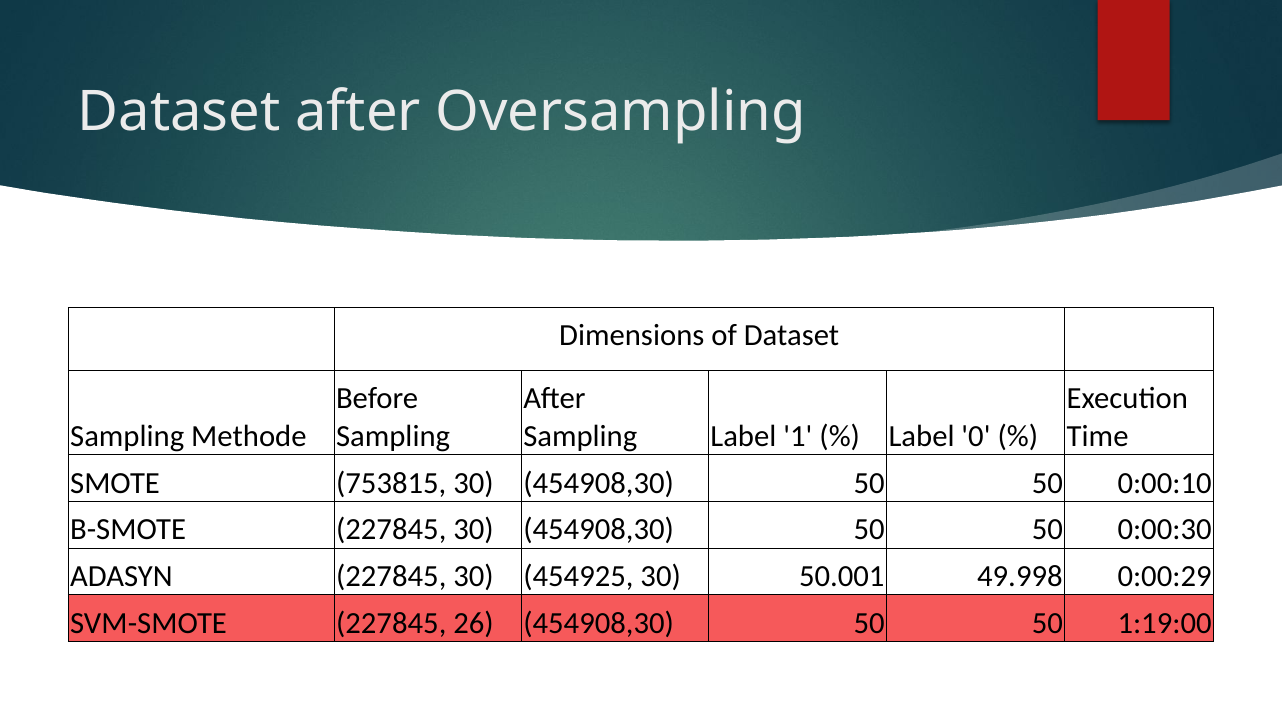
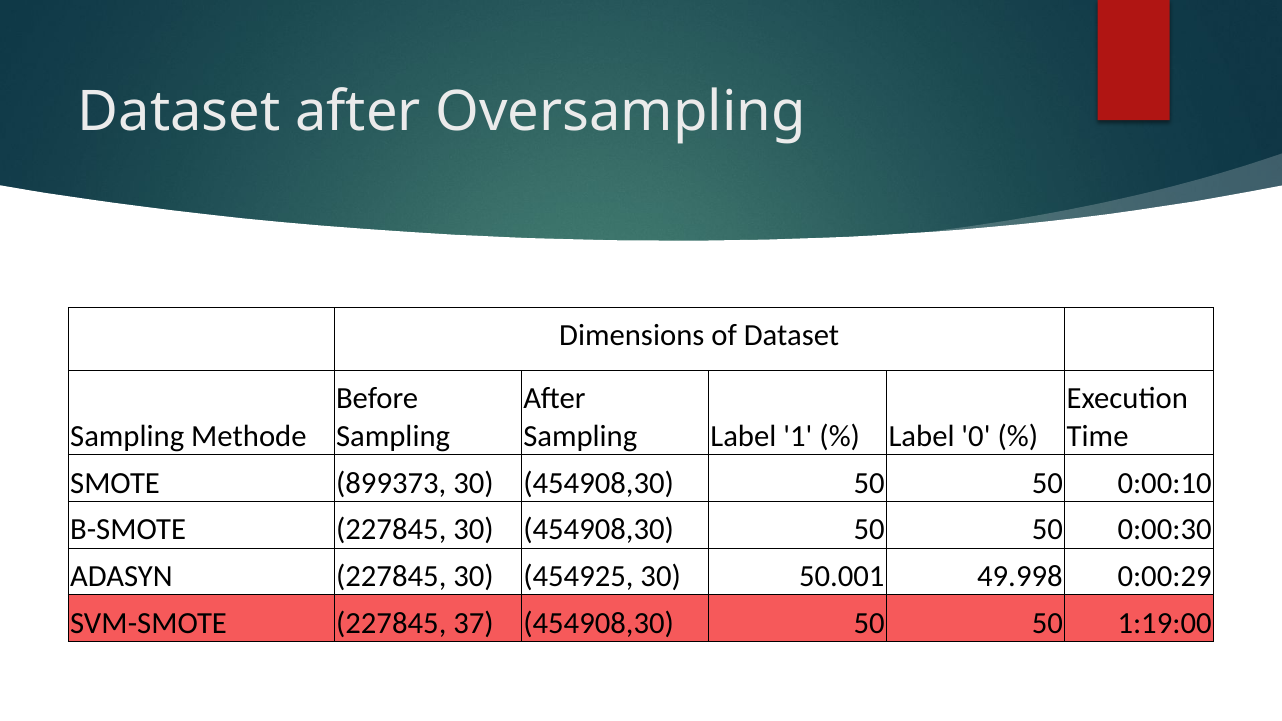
753815: 753815 -> 899373
26: 26 -> 37
